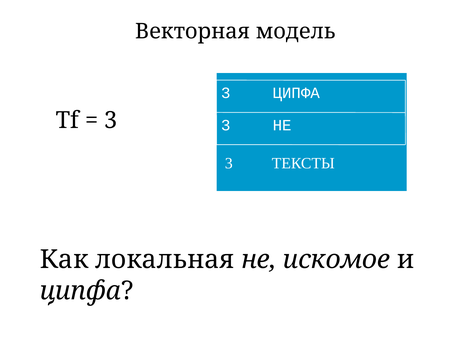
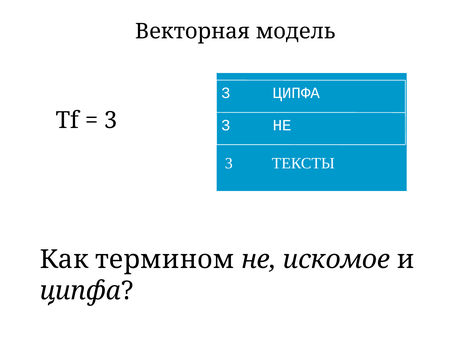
локальная: локальная -> термином
